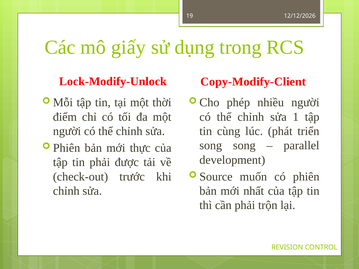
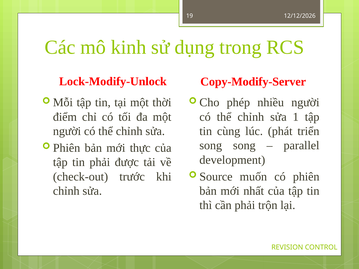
giấy: giấy -> kinh
Copy-Modify-Client: Copy-Modify-Client -> Copy-Modify-Server
